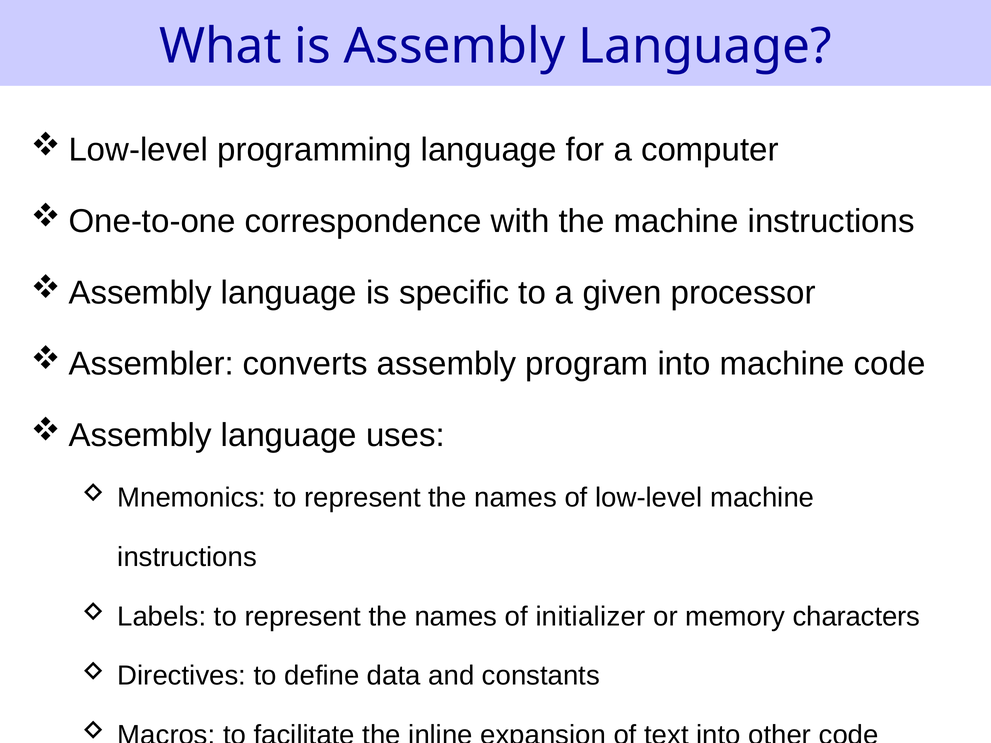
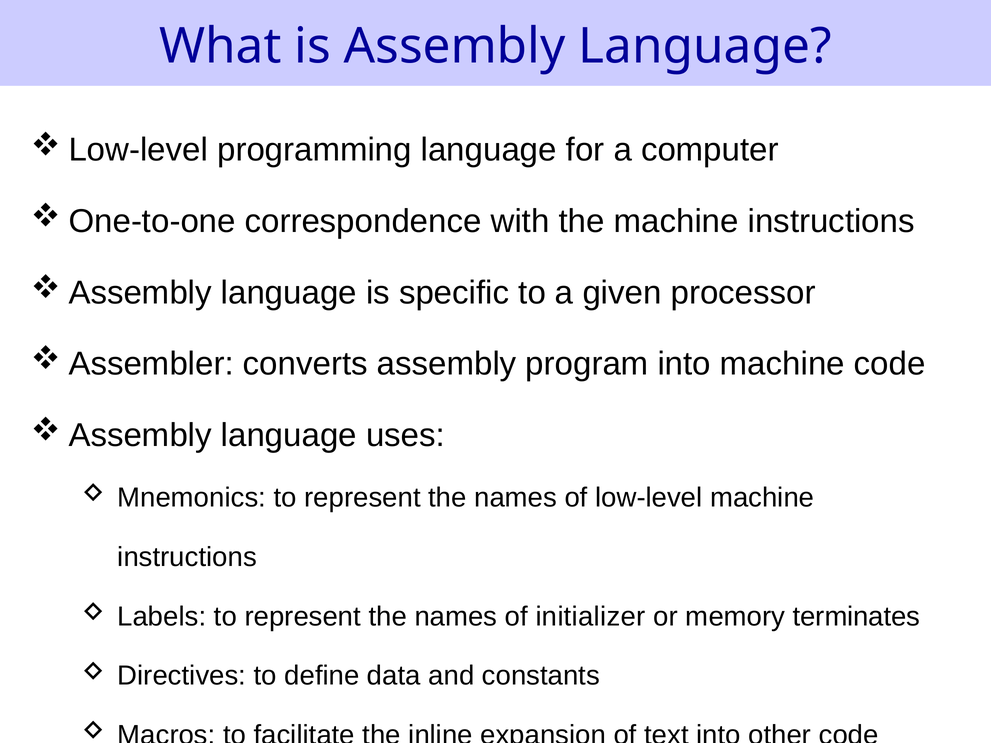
characters: characters -> terminates
